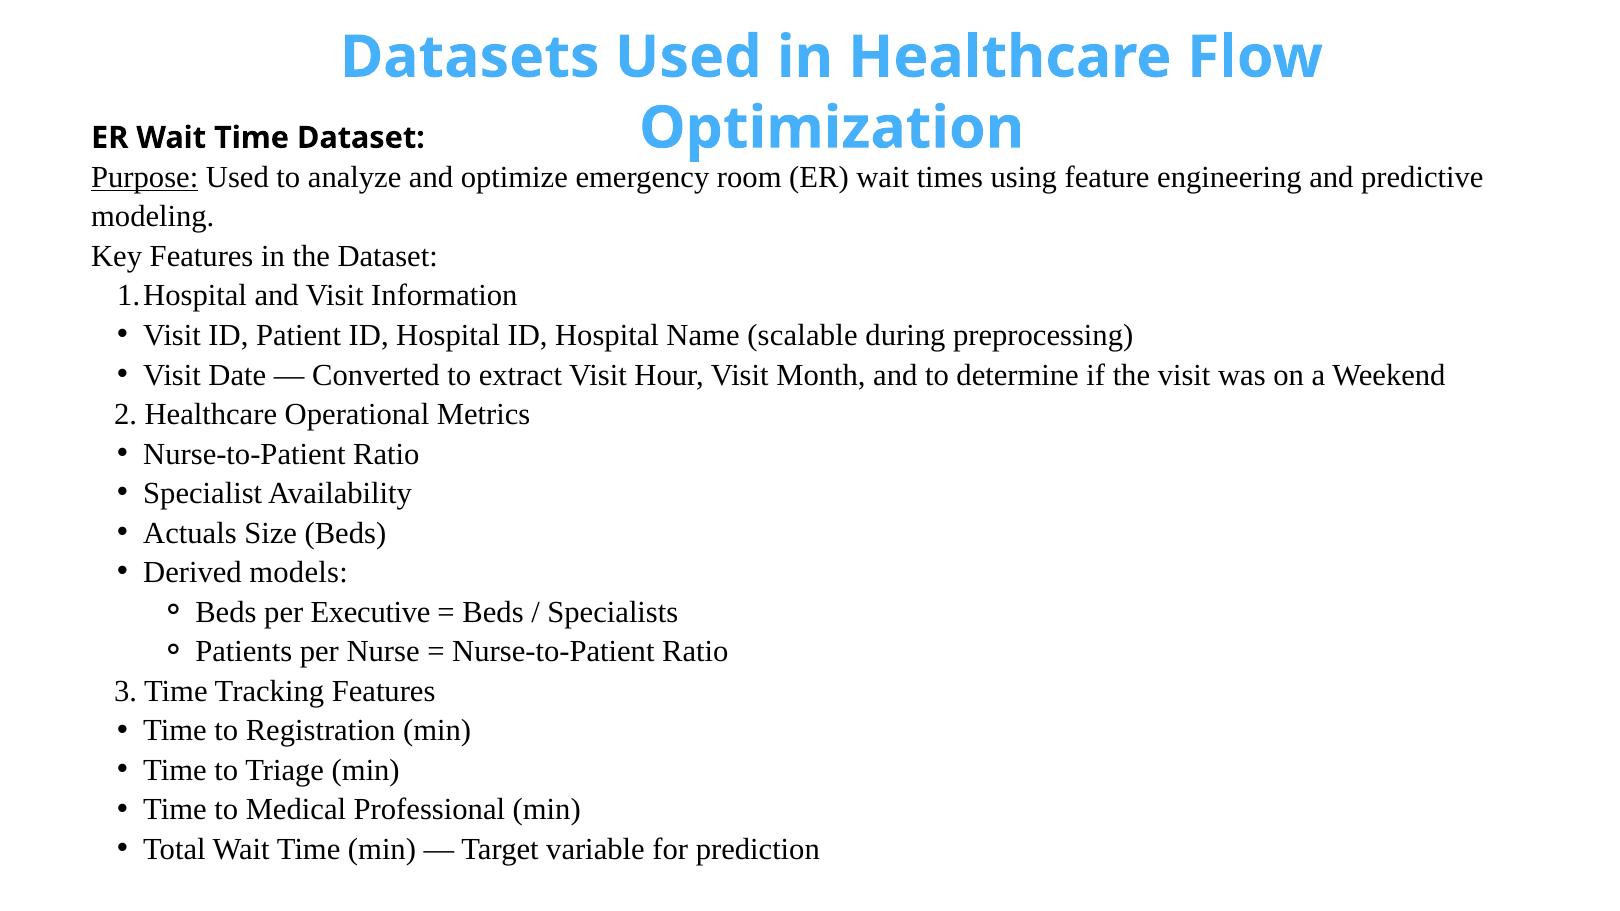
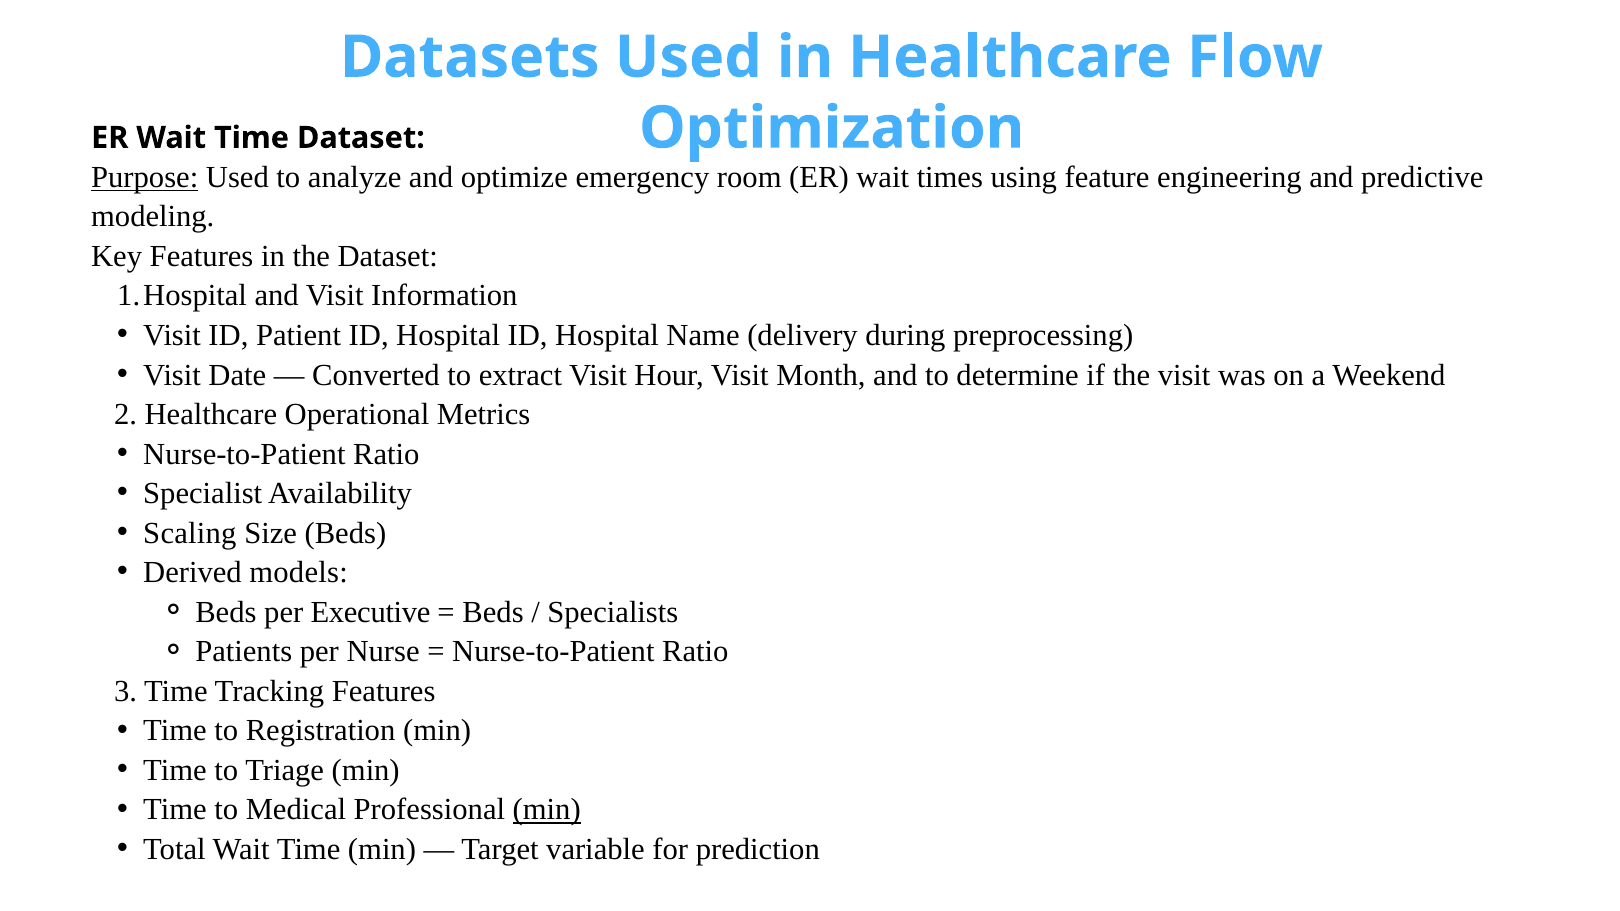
scalable: scalable -> delivery
Actuals: Actuals -> Scaling
min at (547, 810) underline: none -> present
